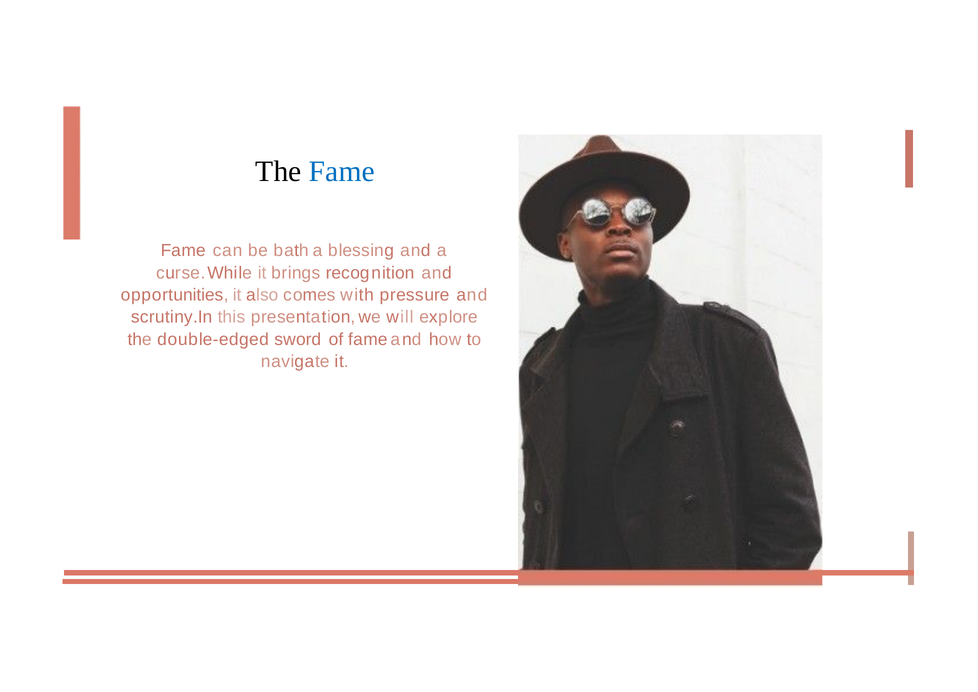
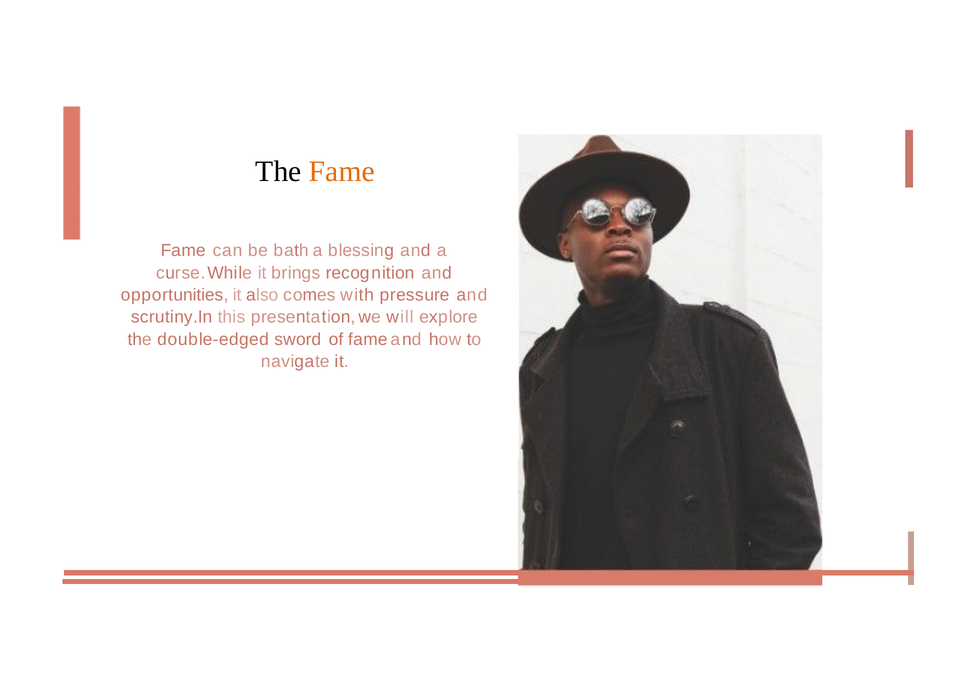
Fame at (342, 171) colour: blue -> orange
